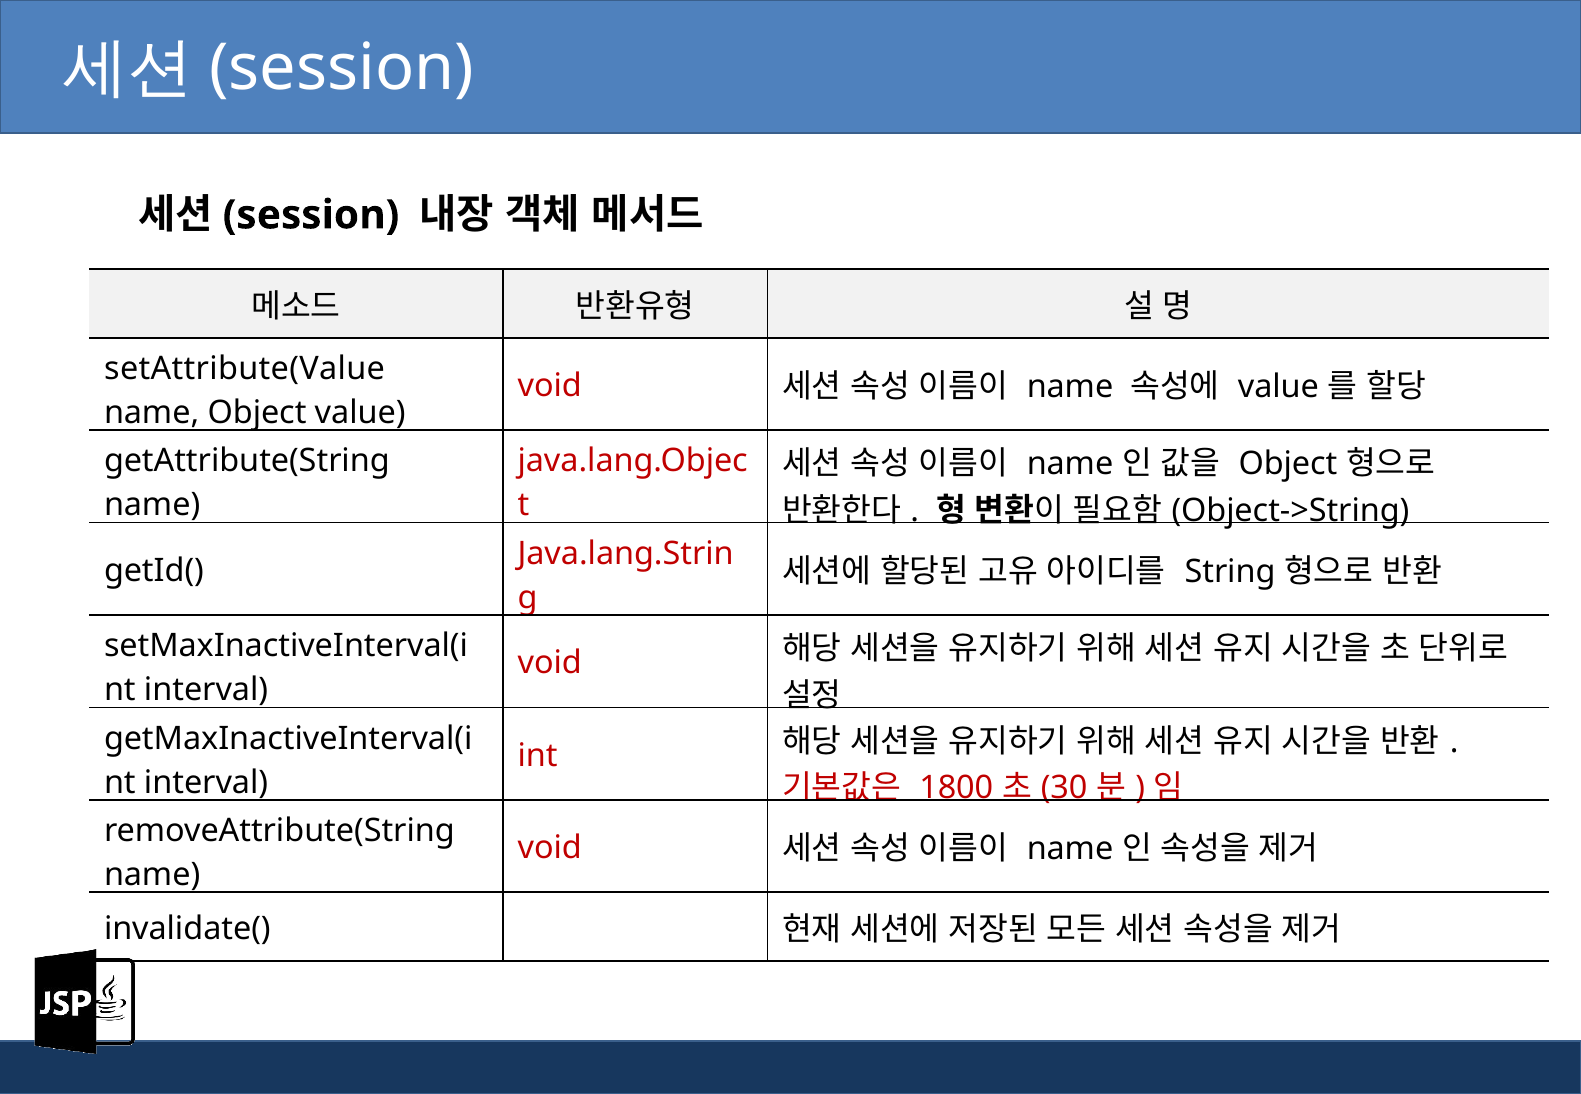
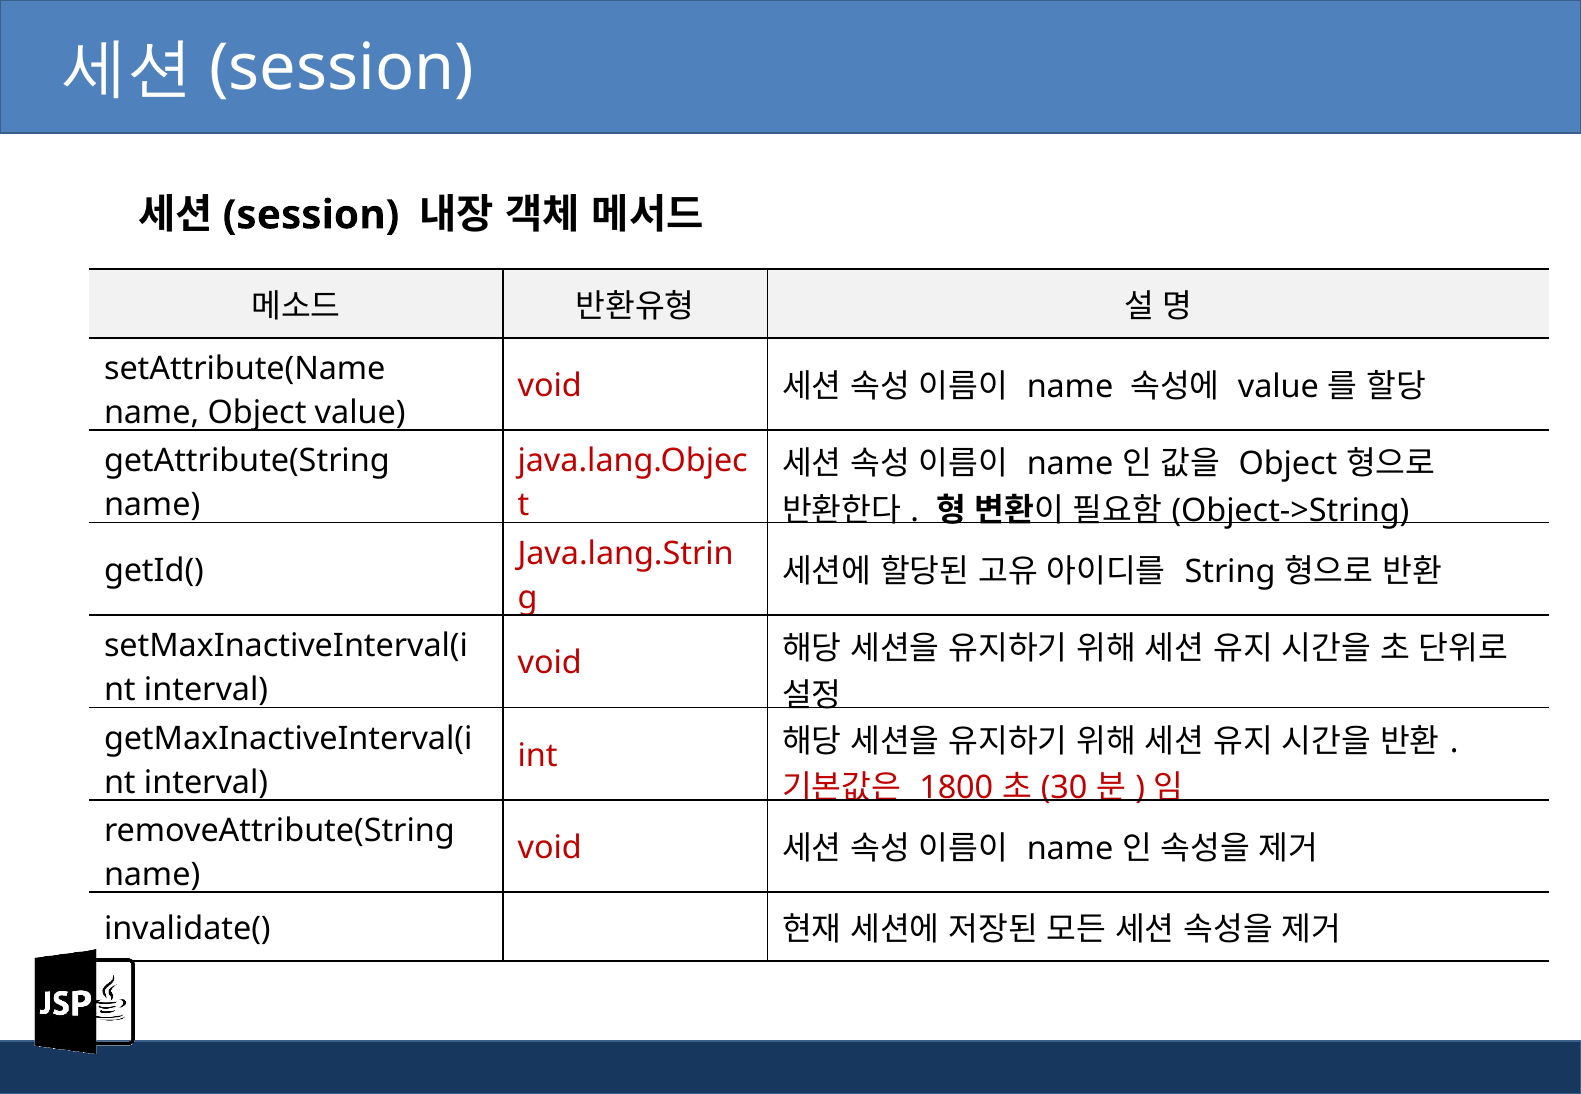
setAttribute(Value: setAttribute(Value -> setAttribute(Name
